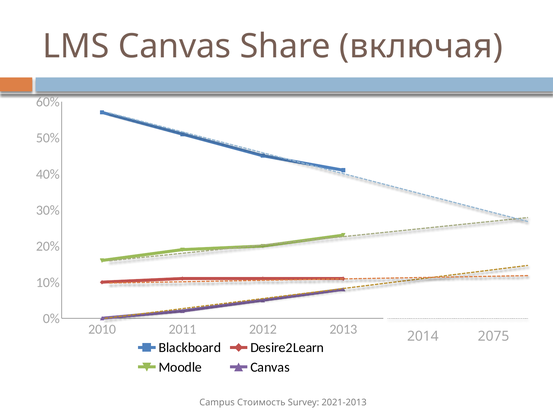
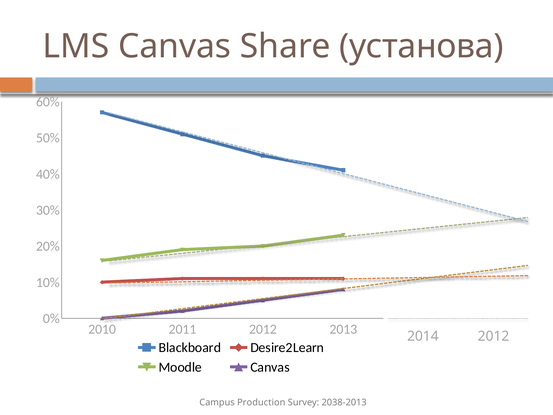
включая: включая -> установа
2014 2075: 2075 -> 2012
Стоимость: Стоимость -> Production
2021-2013: 2021-2013 -> 2038-2013
